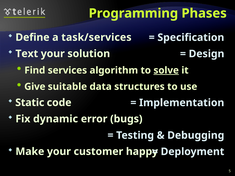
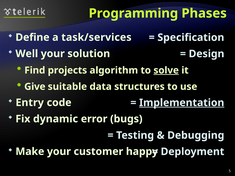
Text: Text -> Well
services: services -> projects
Static: Static -> Entry
Implementation underline: none -> present
